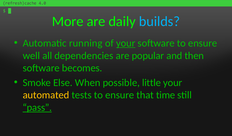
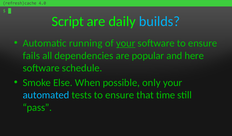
More: More -> Script
well: well -> fails
then: then -> here
becomes: becomes -> schedule
little: little -> only
automated colour: yellow -> light blue
pass underline: present -> none
